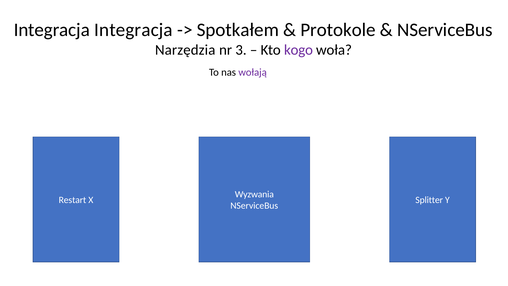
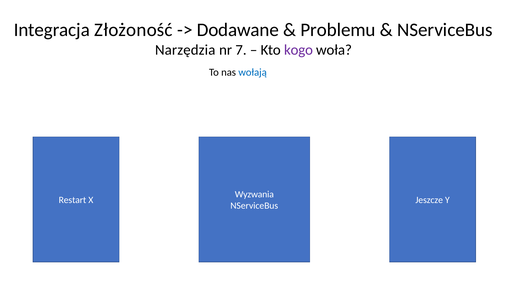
Integracja Integracja: Integracja -> Złożoność
Spotkałem: Spotkałem -> Dodawane
Protokole: Protokole -> Problemu
3: 3 -> 7
wołają colour: purple -> blue
Splitter: Splitter -> Jeszcze
